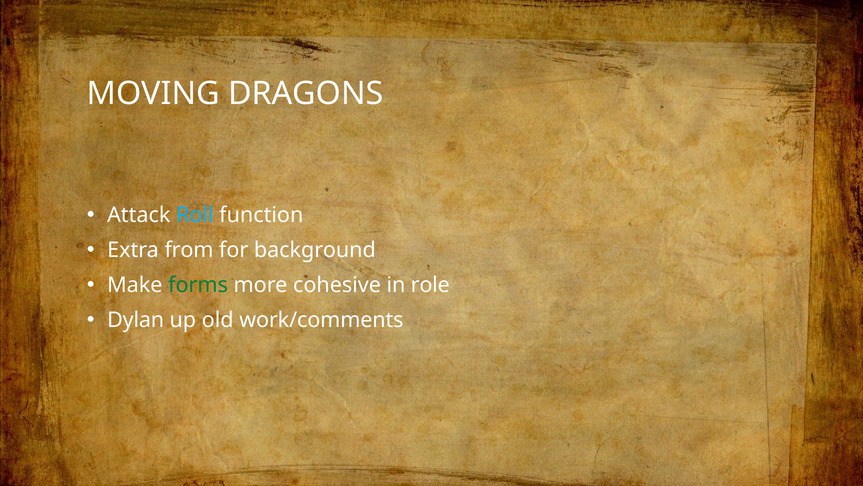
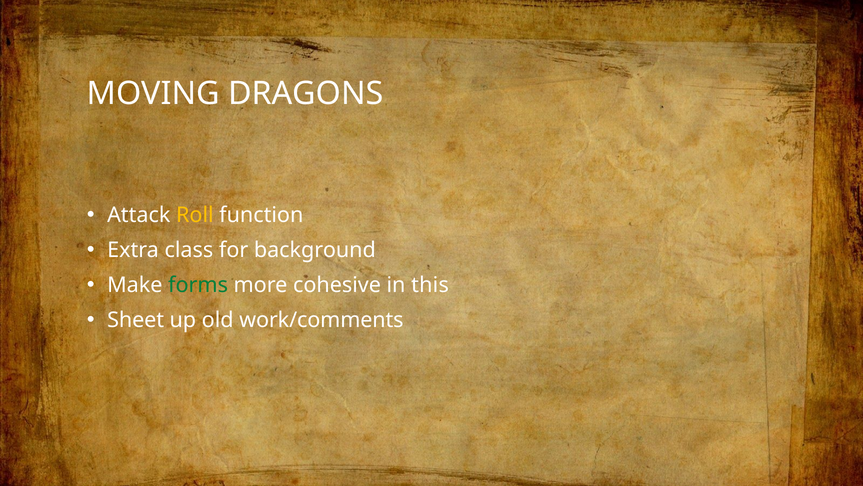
Roll colour: light blue -> yellow
from: from -> class
role: role -> this
Dylan: Dylan -> Sheet
